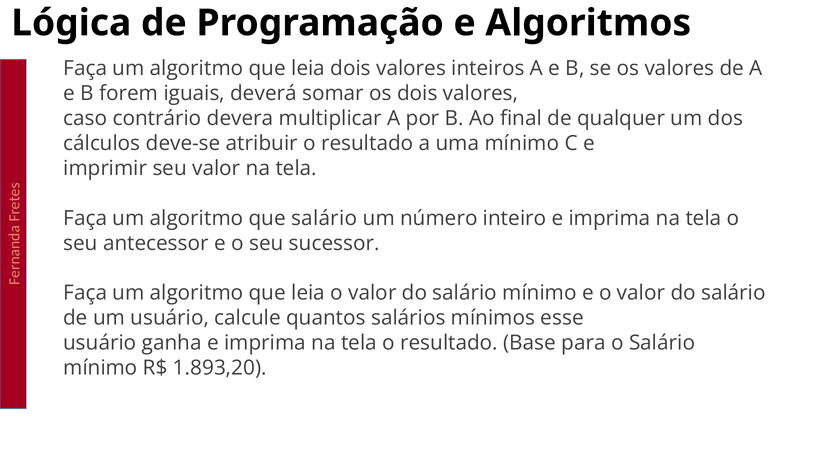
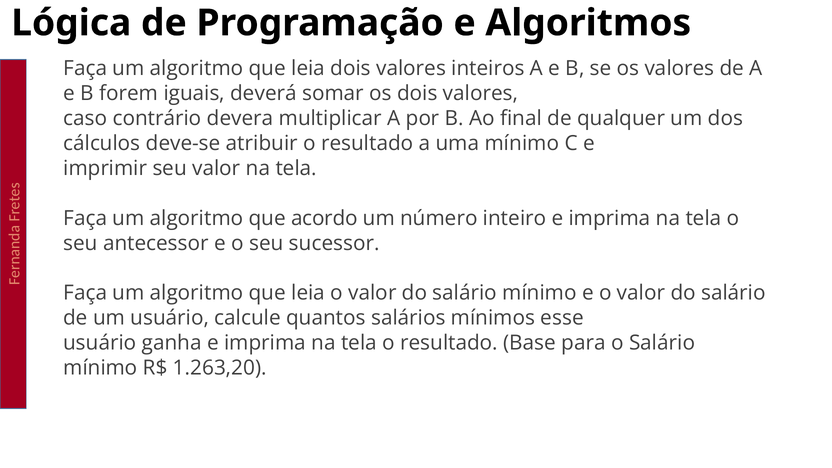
que salário: salário -> acordo
1.893,20: 1.893,20 -> 1.263,20
